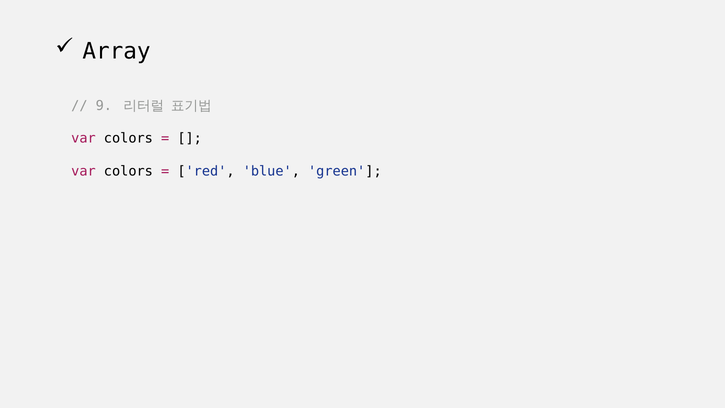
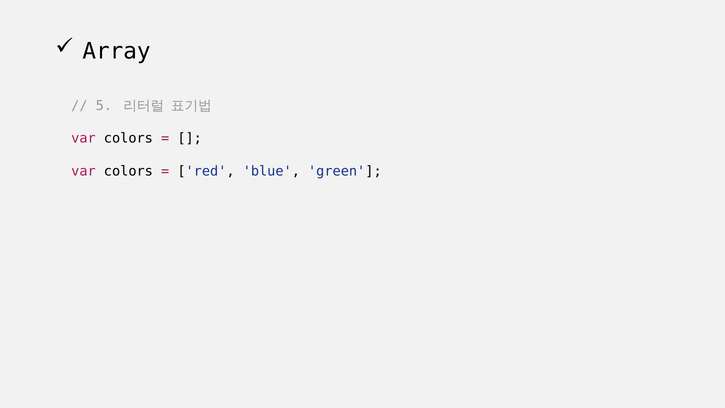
9: 9 -> 5
